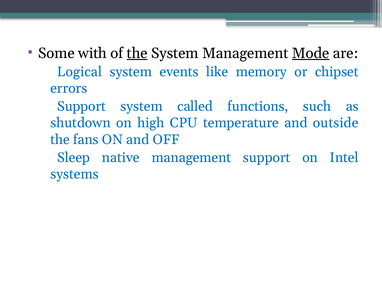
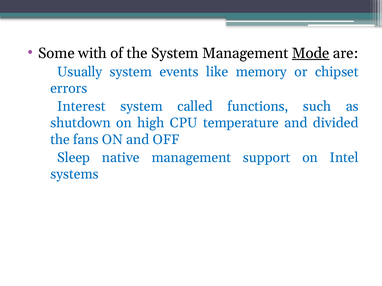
the at (137, 53) underline: present -> none
Logical: Logical -> Usually
Support at (82, 107): Support -> Interest
outside: outside -> divided
